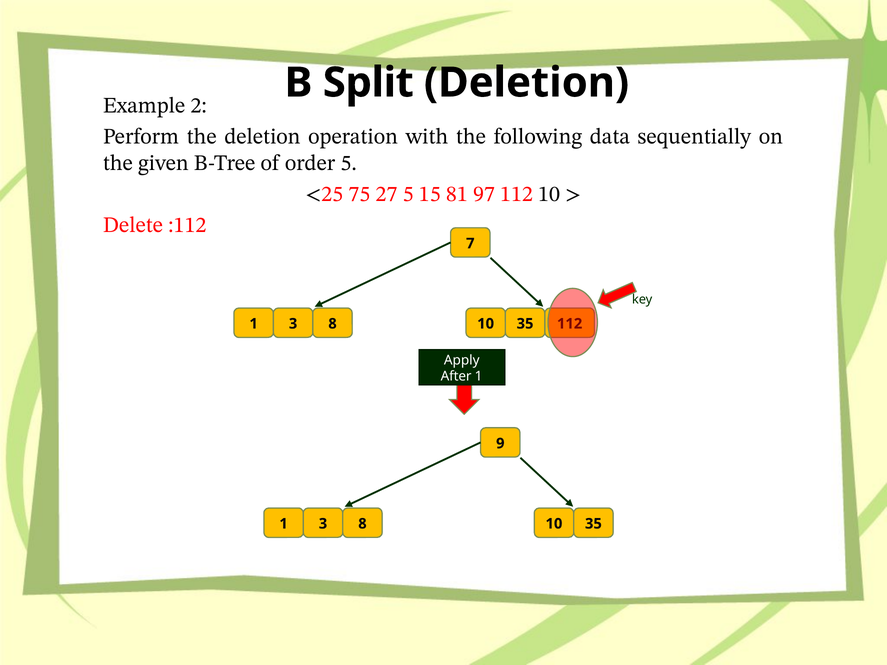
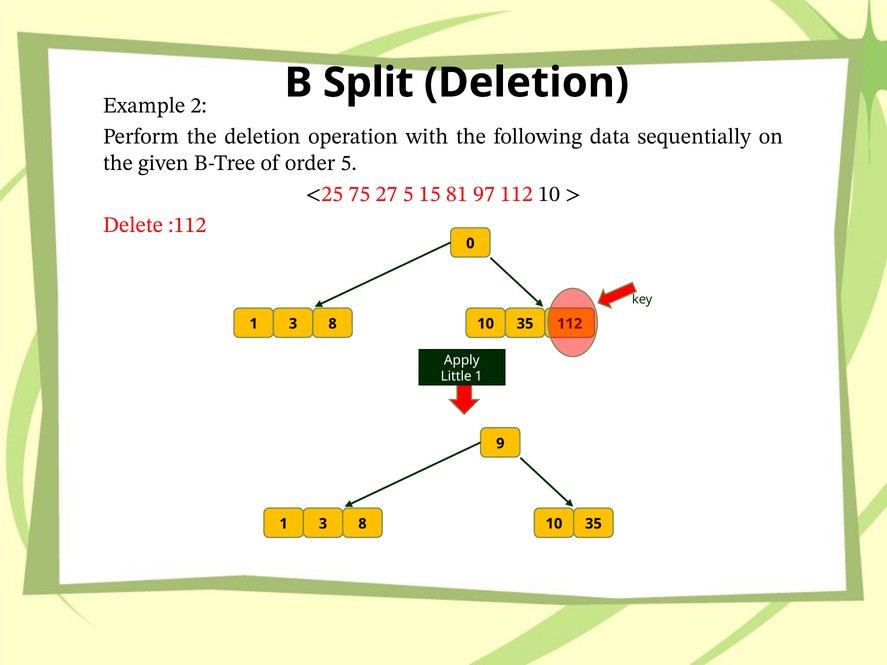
7: 7 -> 0
After: After -> Little
